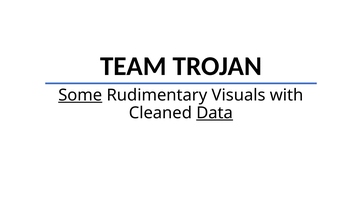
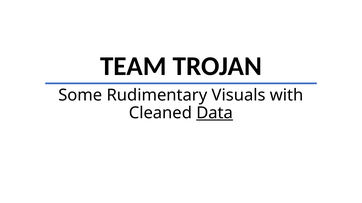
Some underline: present -> none
